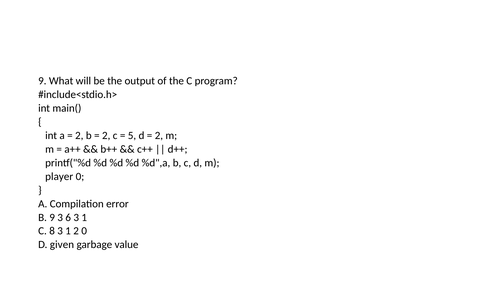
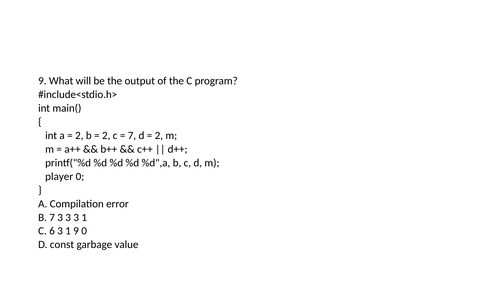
5 at (132, 135): 5 -> 7
B 9: 9 -> 7
6 at (68, 217): 6 -> 3
8: 8 -> 6
1 2: 2 -> 9
given: given -> const
